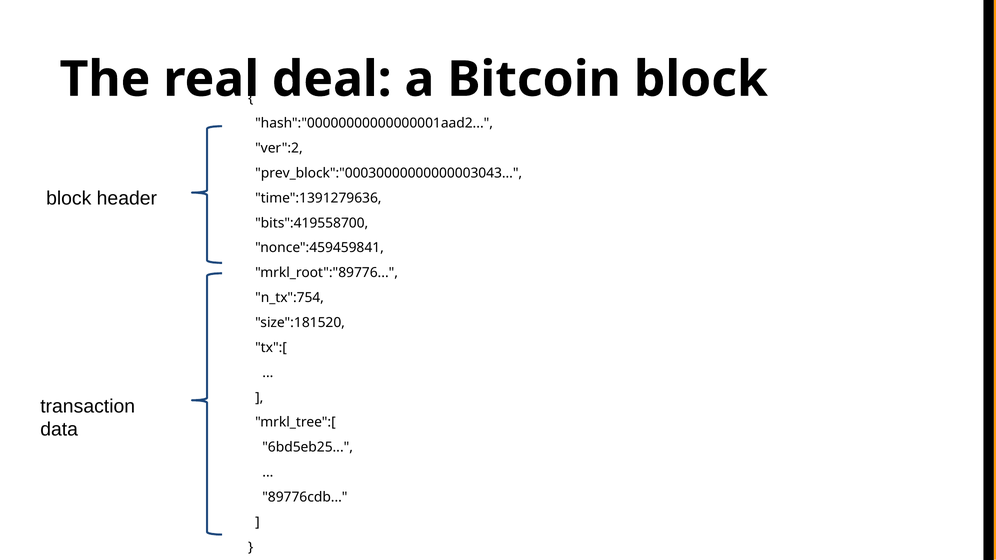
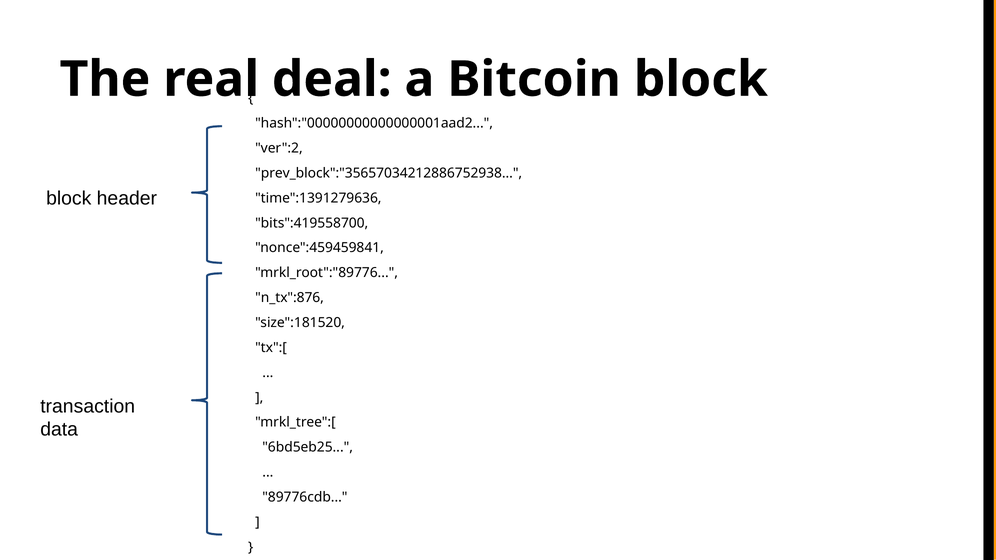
prev_block":"00030000000000003043: prev_block":"00030000000000003043 -> prev_block":"35657034212886752938
n_tx":754: n_tx":754 -> n_tx":876
